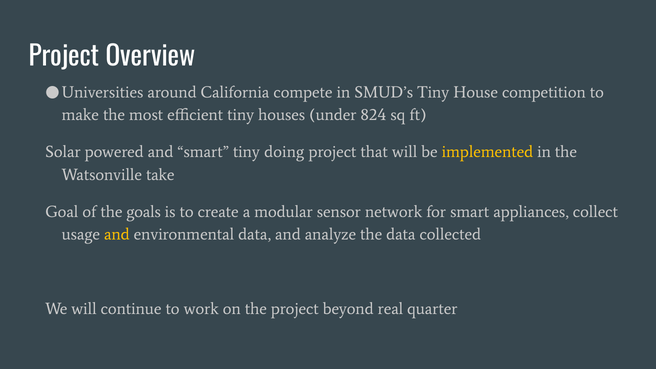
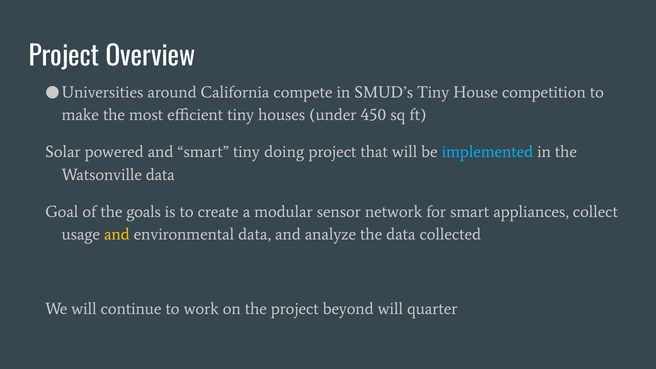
824: 824 -> 450
implemented colour: yellow -> light blue
Watsonville take: take -> data
beyond real: real -> will
